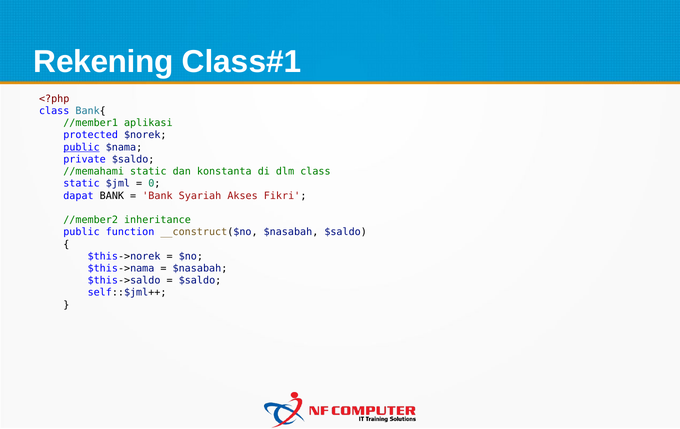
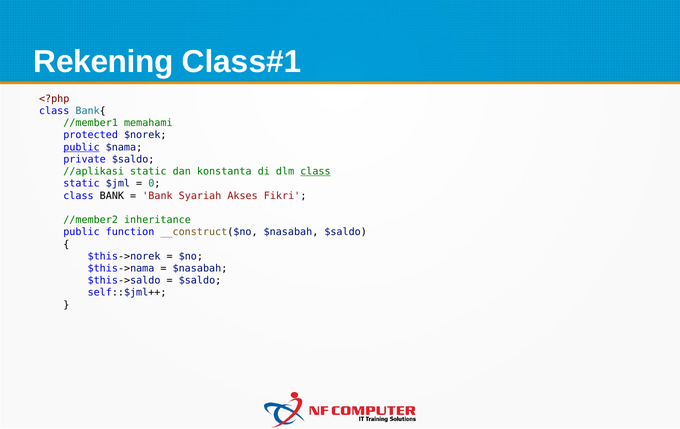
aplikasi: aplikasi -> memahami
//memahami: //memahami -> //aplikasi
class at (315, 171) underline: none -> present
dapat at (78, 195): dapat -> class
